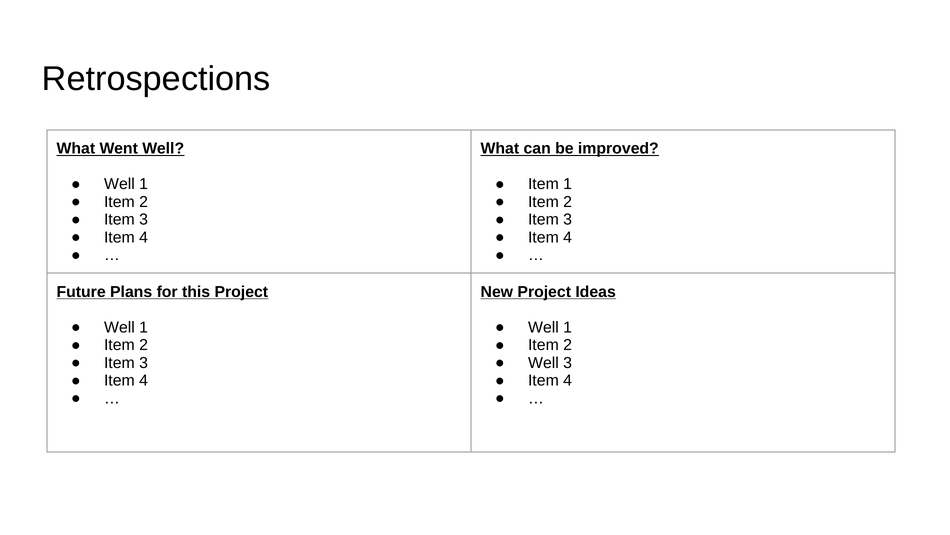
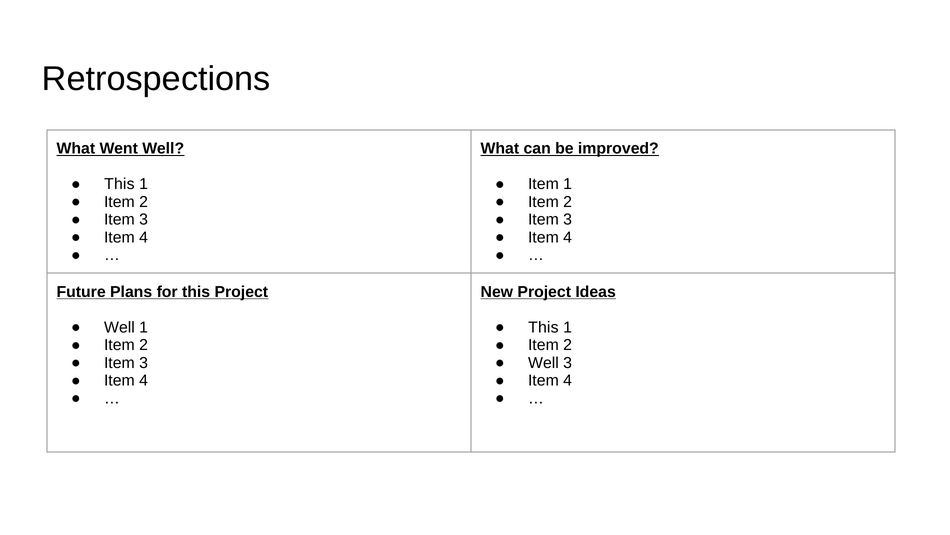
Well at (119, 184): Well -> This
Well at (543, 327): Well -> This
